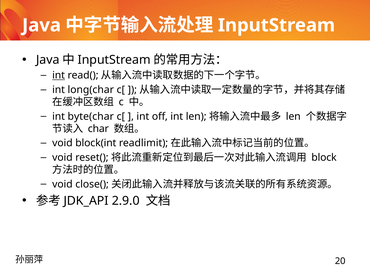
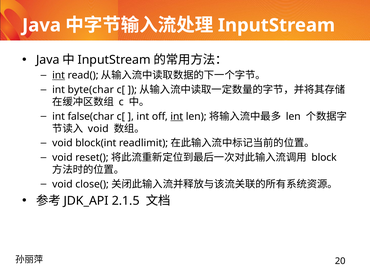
long(char: long(char -> byte(char
byte(char: byte(char -> false(char
int at (177, 117) underline: none -> present
char at (98, 129): char -> void
2.9.0: 2.9.0 -> 2.1.5
